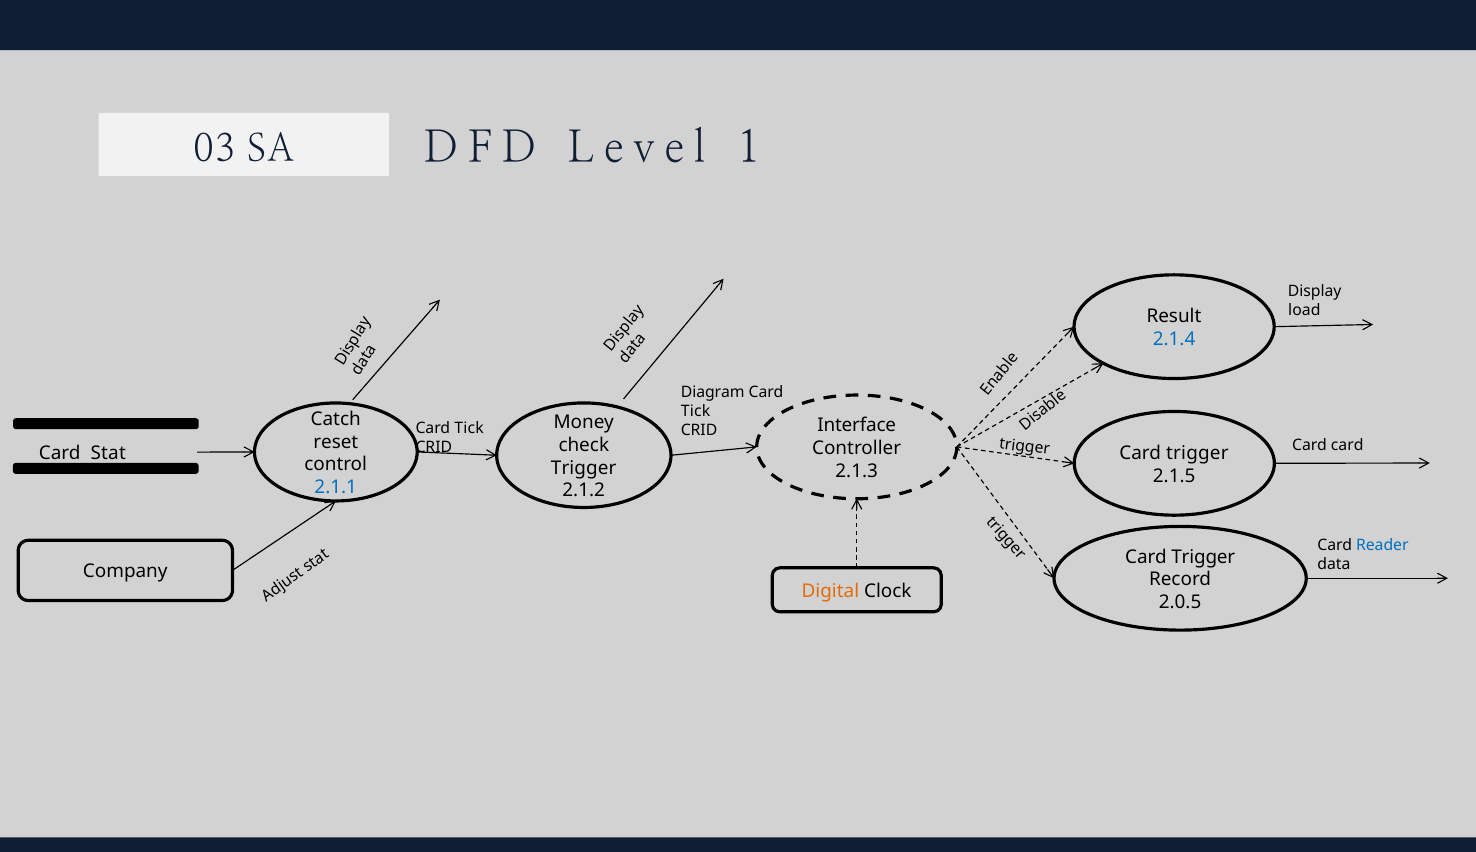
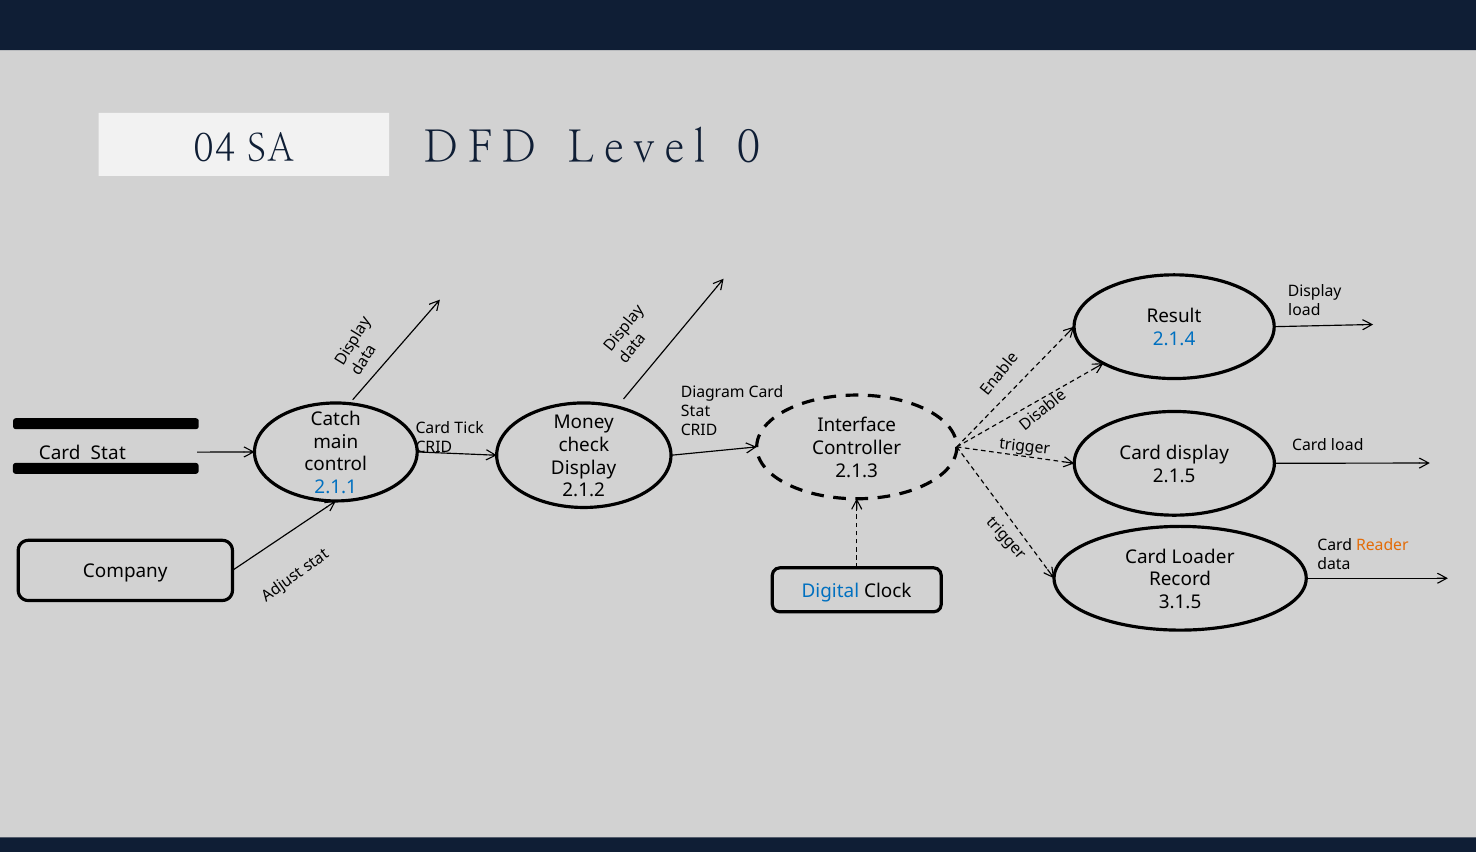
3: 3 -> 4
Level 1: 1 -> 0
Tick at (696, 411): Tick -> Stat
reset: reset -> main
card at (1347, 445): card -> load
trigger at (1197, 453): trigger -> display
Trigger at (584, 468): Trigger -> Display
Reader colour: blue -> orange
Trigger at (1203, 557): Trigger -> Loader
Digital colour: orange -> blue
2.0.5: 2.0.5 -> 3.1.5
